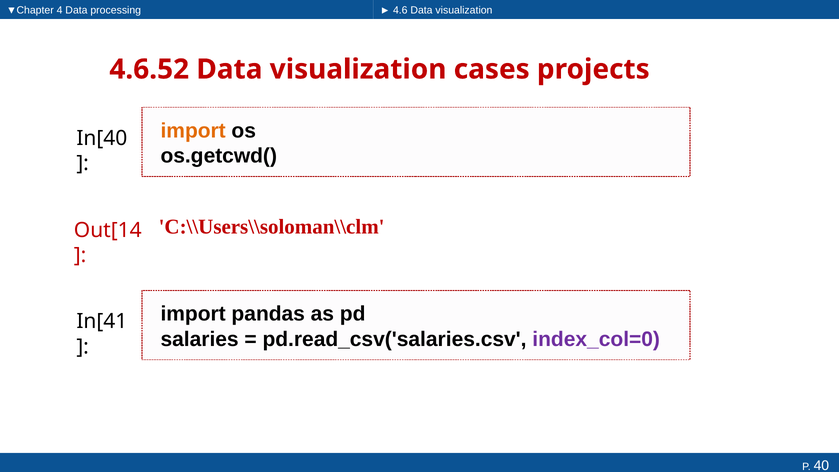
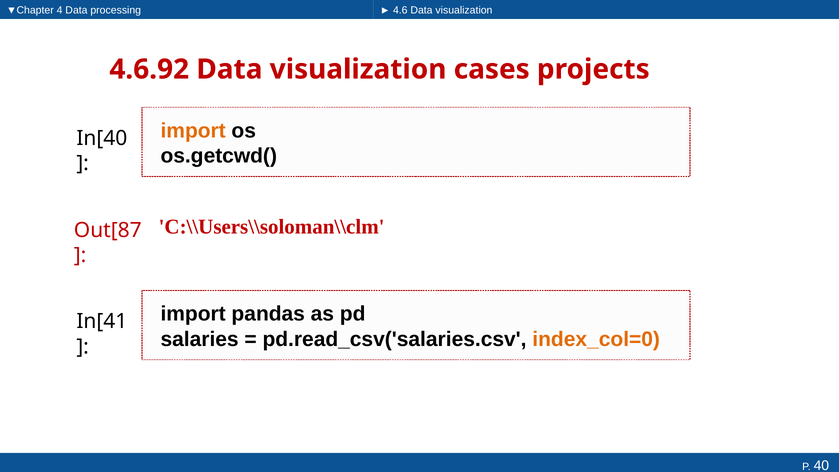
4.6.52: 4.6.52 -> 4.6.92
Out[14: Out[14 -> Out[87
index_col=0 colour: purple -> orange
